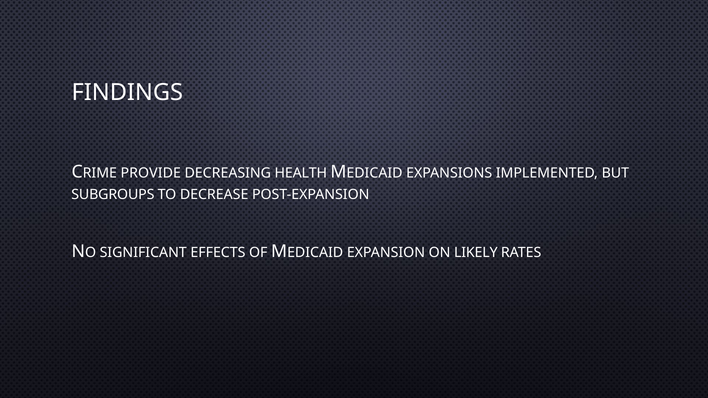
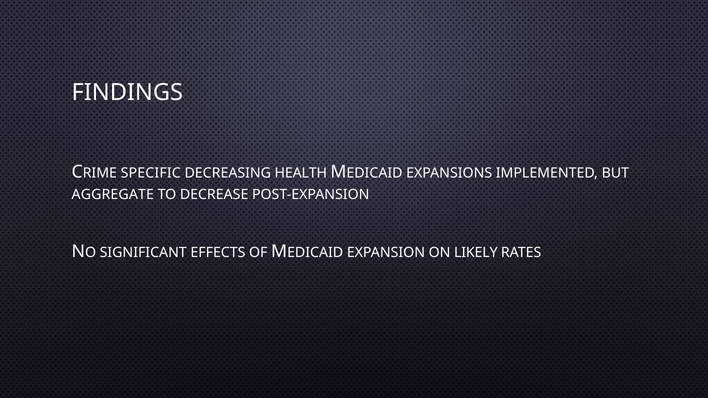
PROVIDE: PROVIDE -> SPECIFIC
SUBGROUPS: SUBGROUPS -> AGGREGATE
